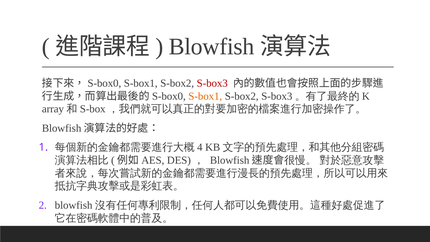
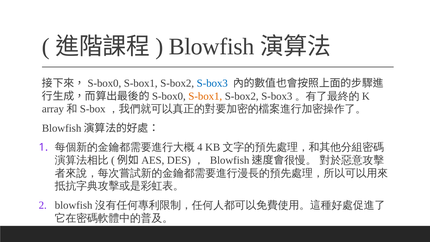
S-box3 colour: red -> blue
